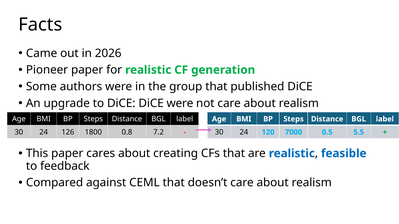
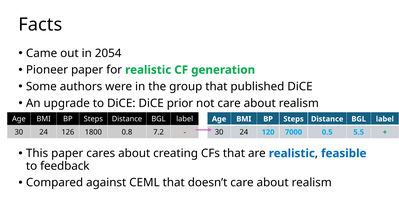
2026: 2026 -> 2054
DiCE were: were -> prior
